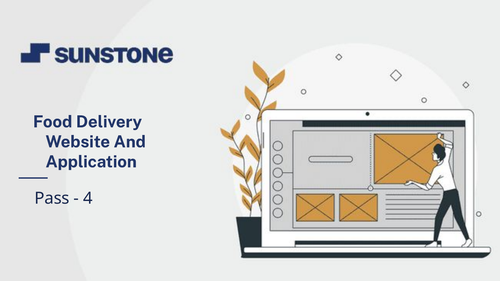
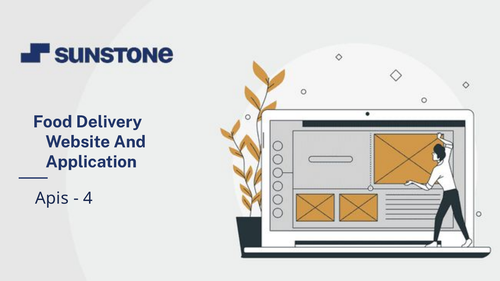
Pass: Pass -> Apis
